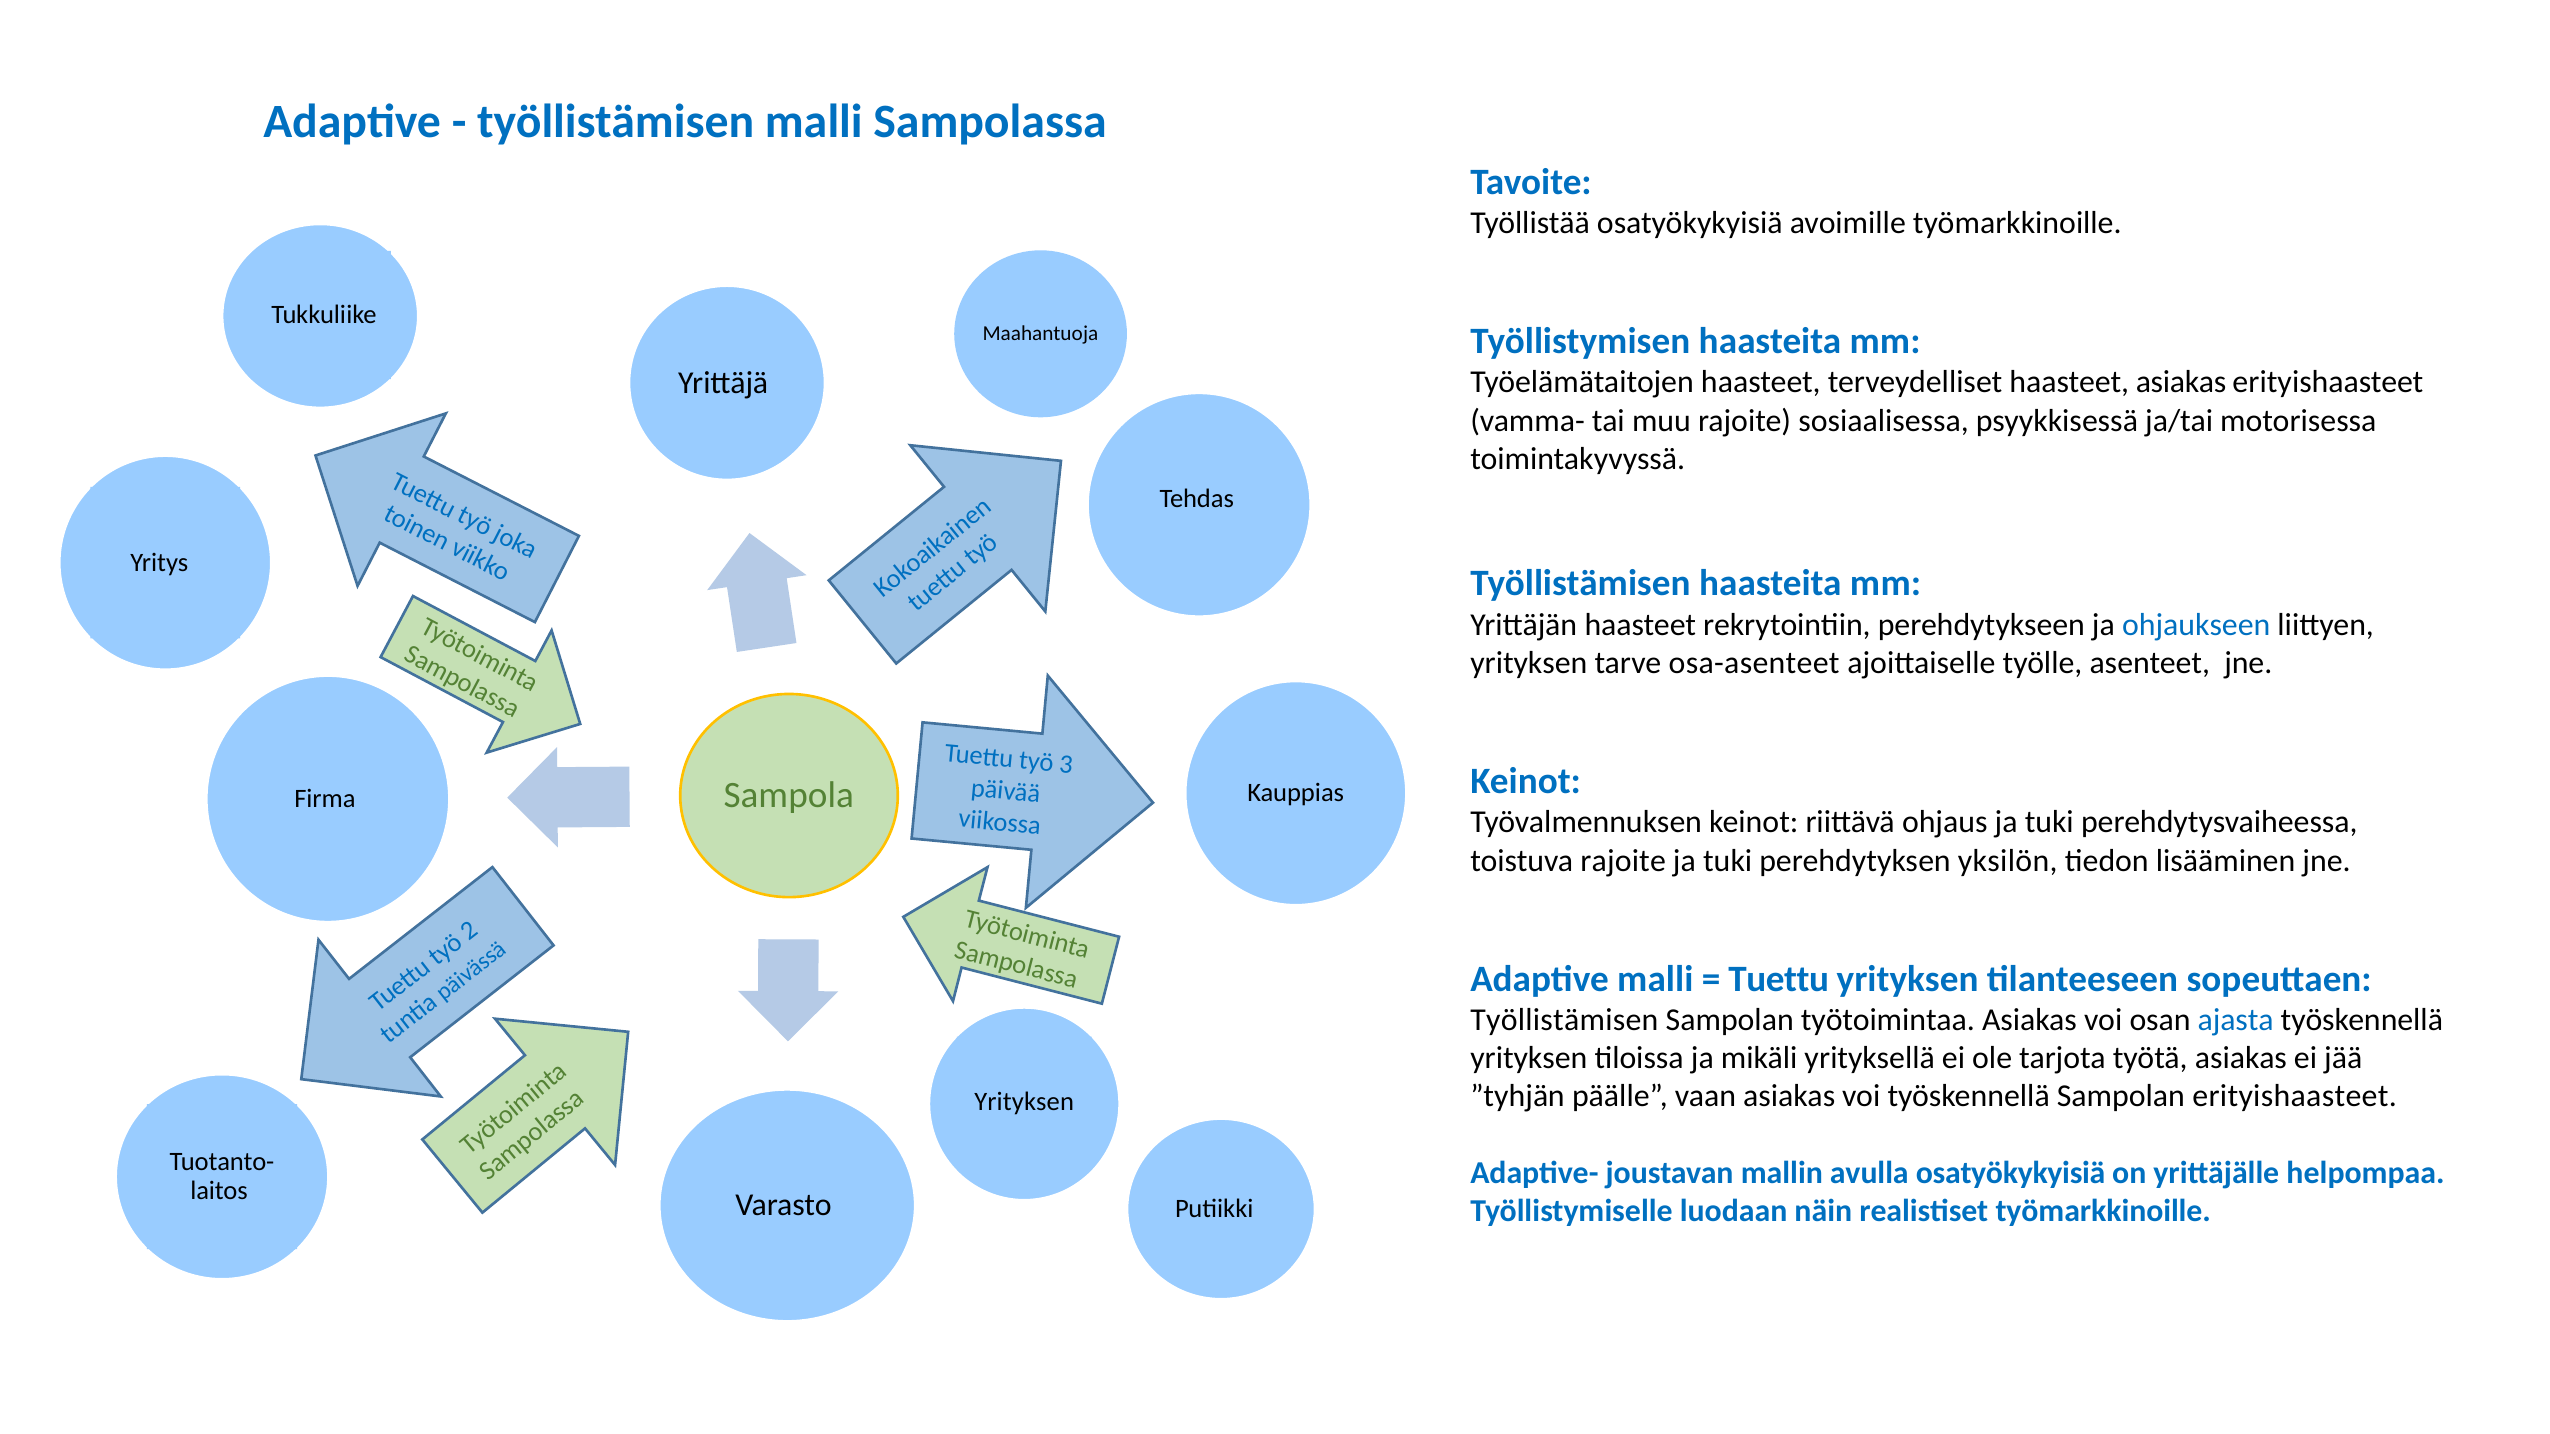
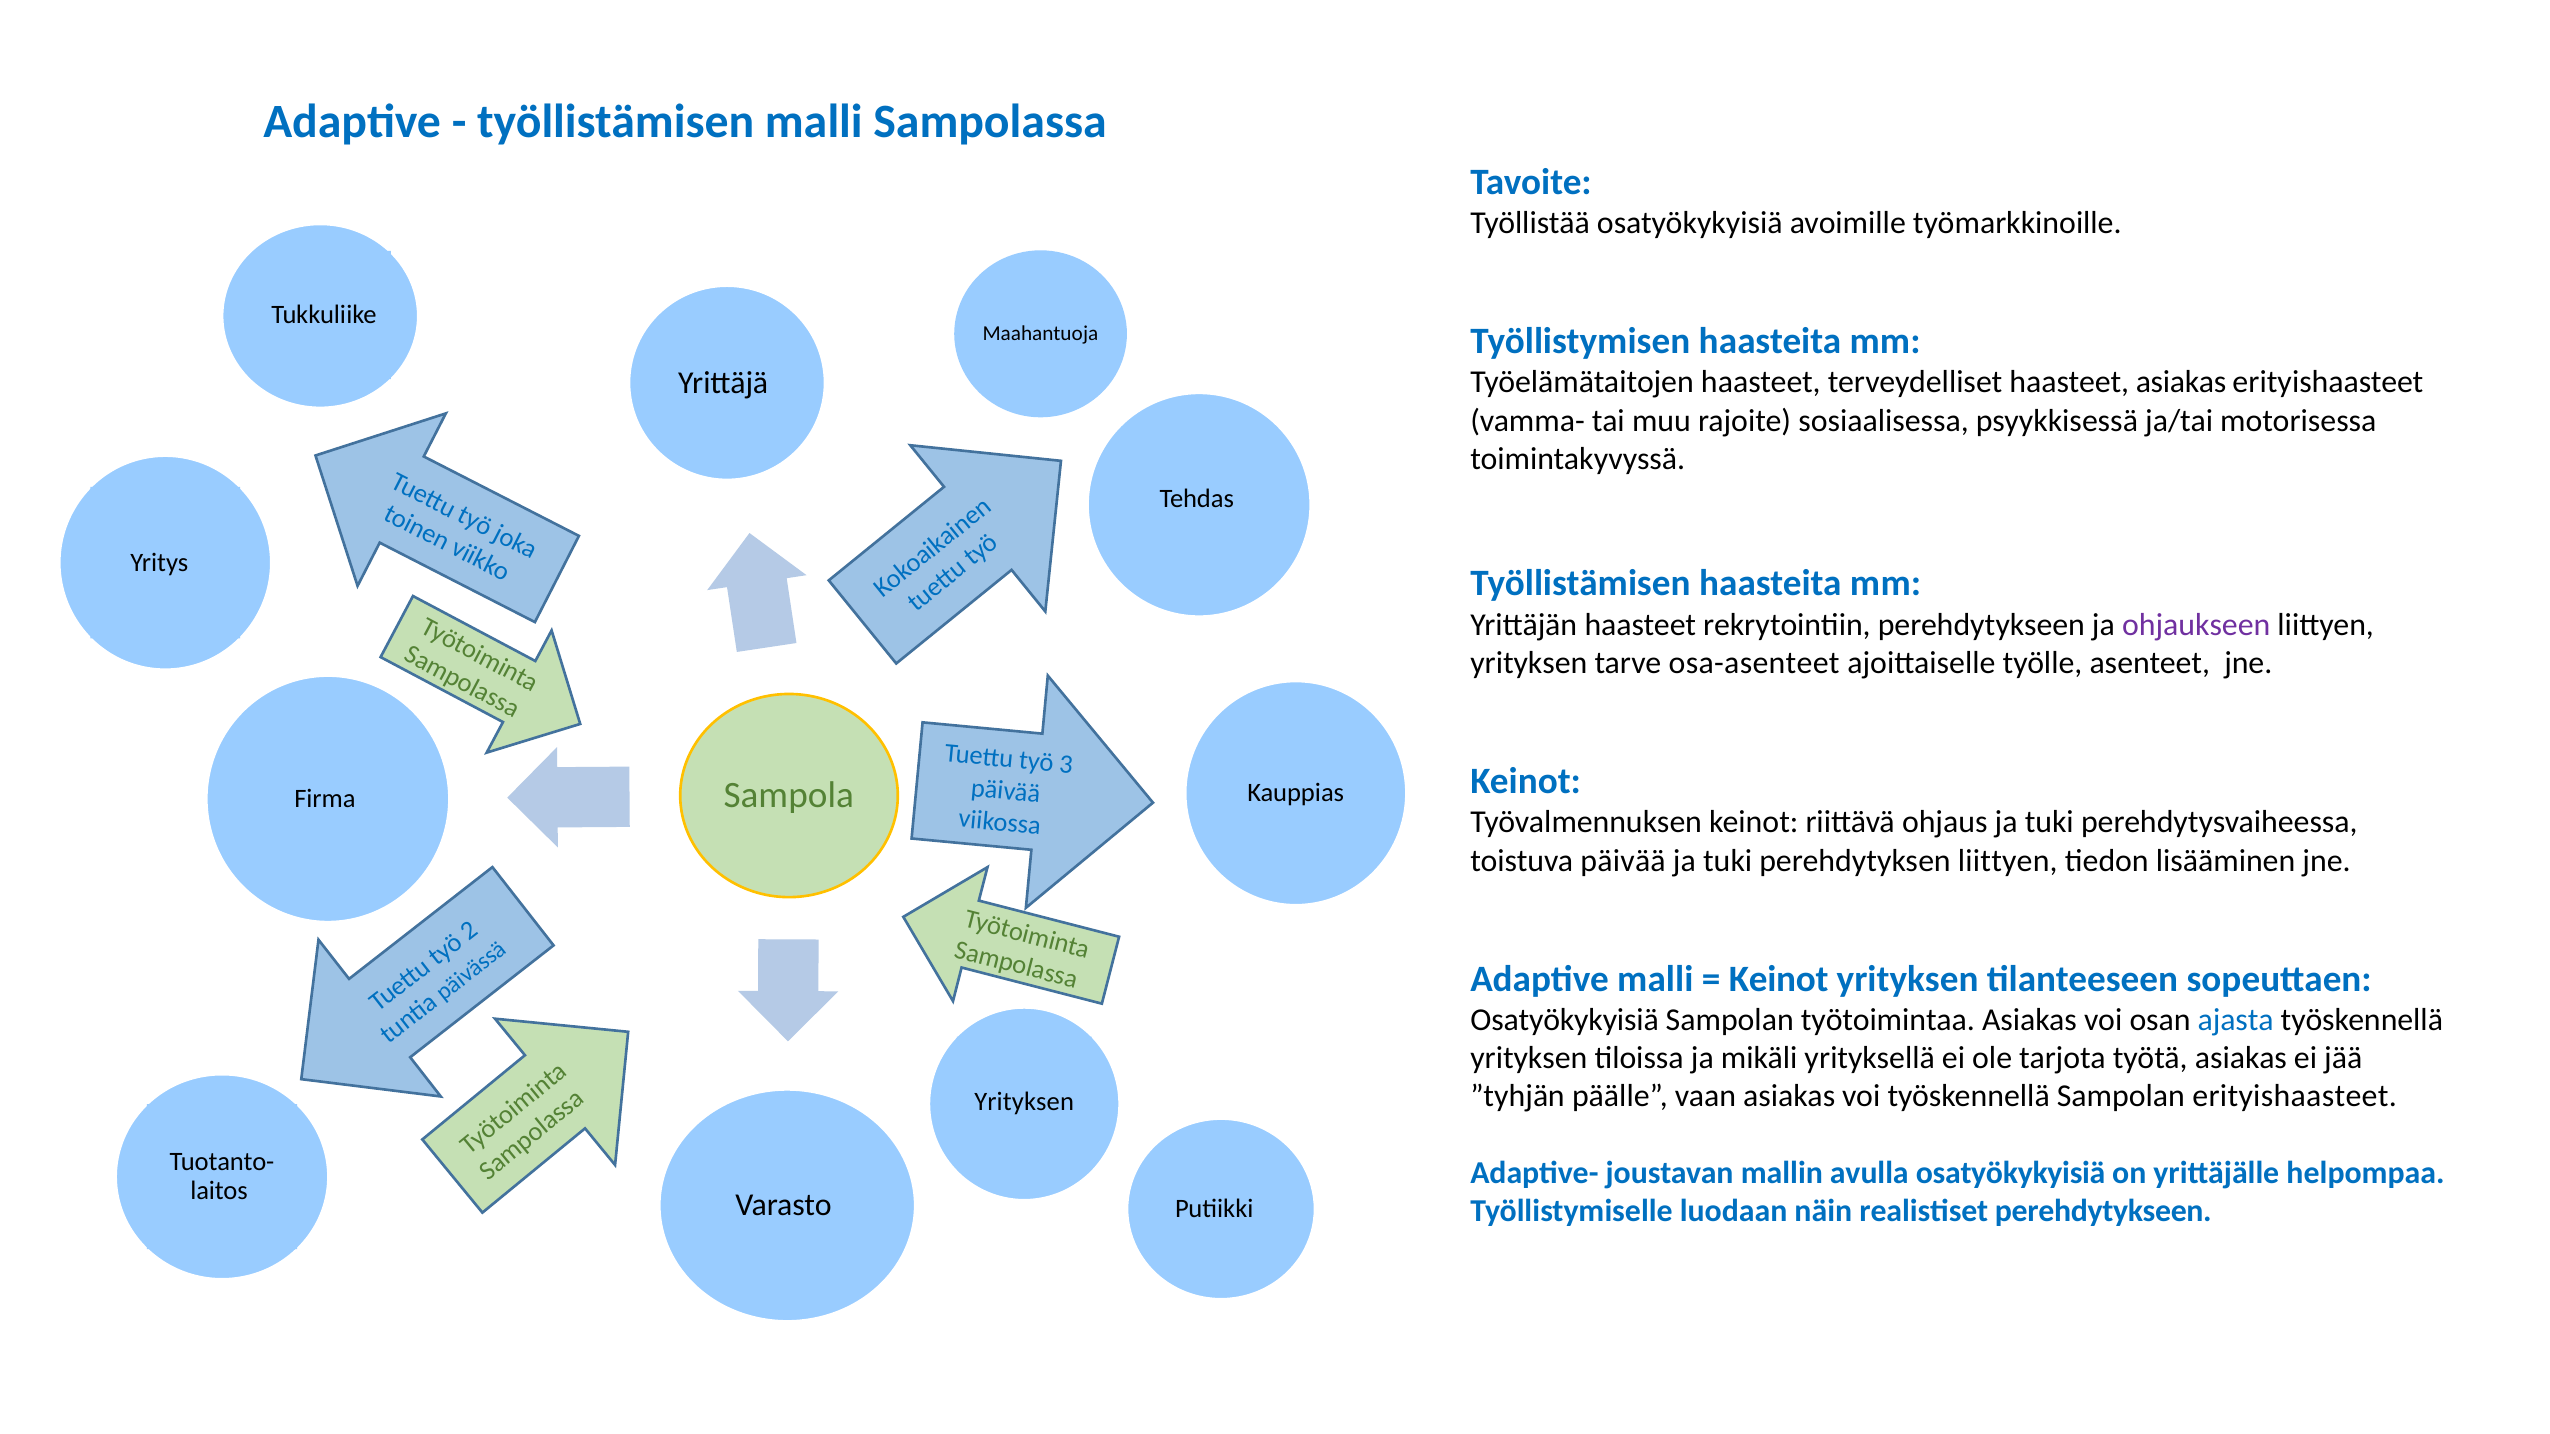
ohjaukseen colour: blue -> purple
toistuva rajoite: rajoite -> päivää
perehdytyksen yksilön: yksilön -> liittyen
Tuettu at (1779, 979): Tuettu -> Keinot
Työllistämisen at (1564, 1020): Työllistämisen -> Osatyökykyisiä
realistiset työmarkkinoille: työmarkkinoille -> perehdytykseen
